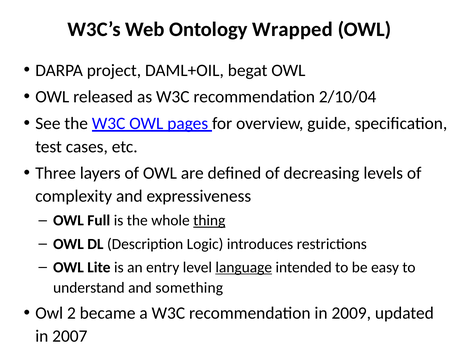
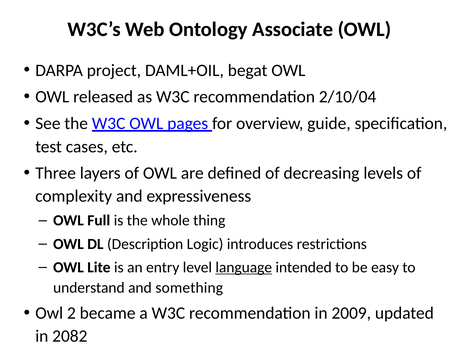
Wrapped: Wrapped -> Associate
thing underline: present -> none
2007: 2007 -> 2082
